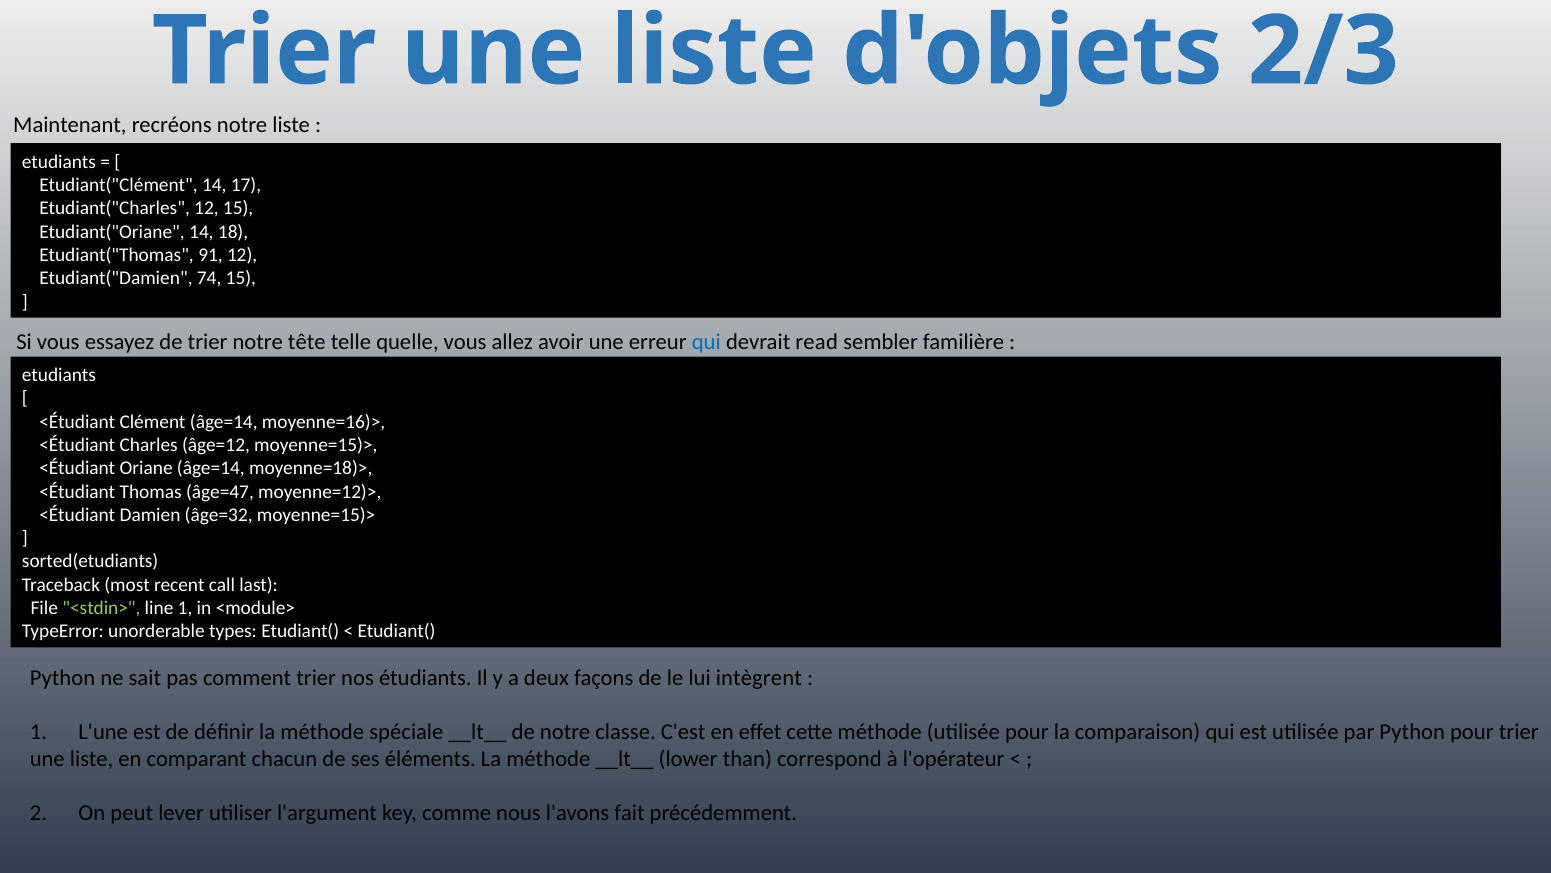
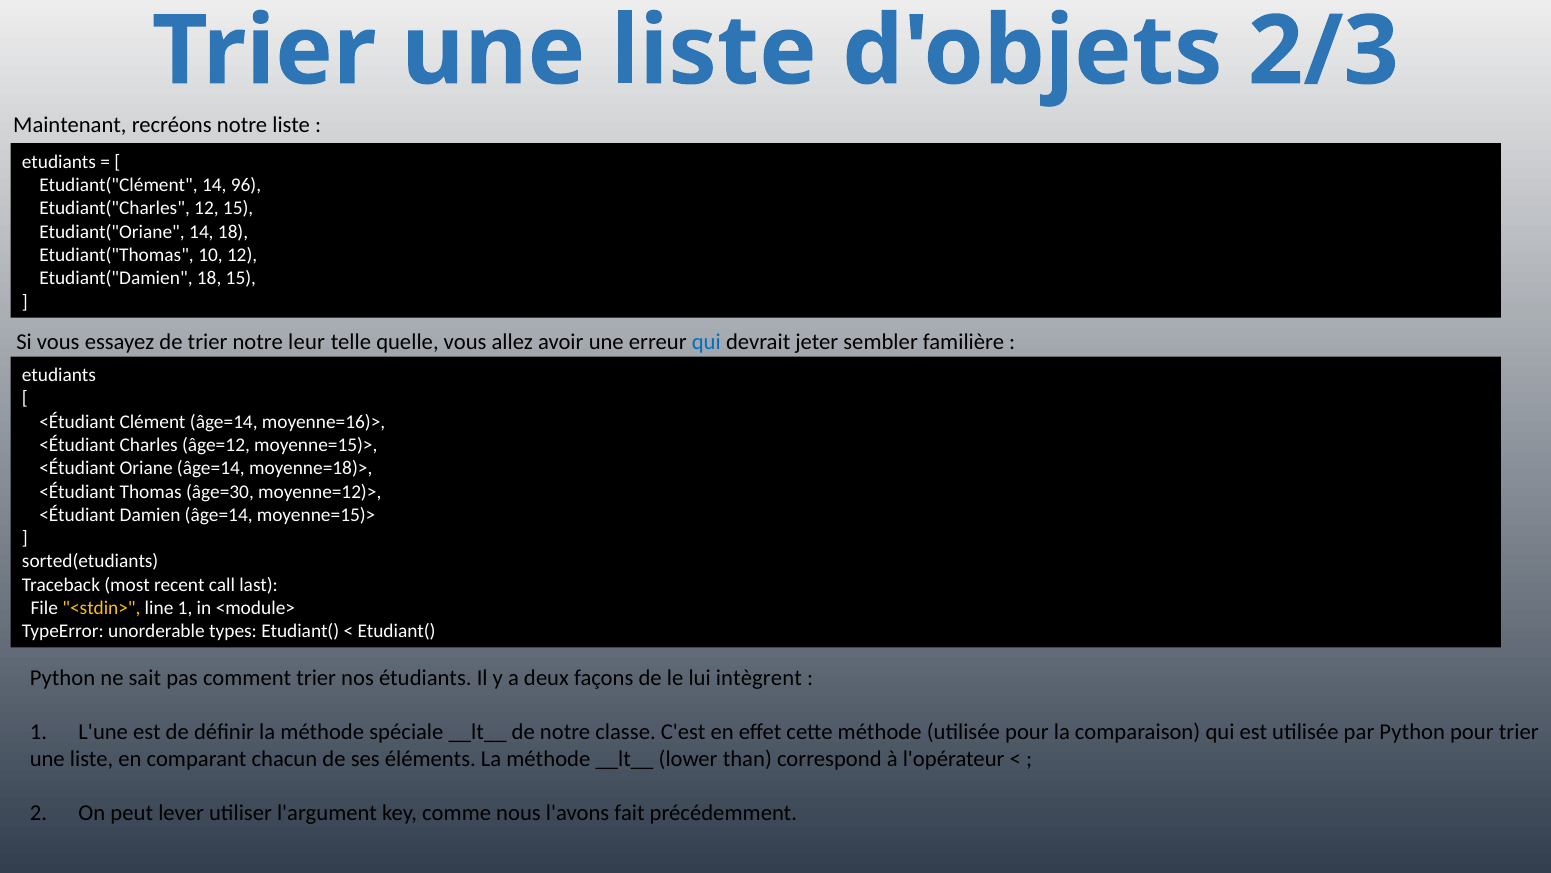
17: 17 -> 96
91: 91 -> 10
Etudiant("Damien 74: 74 -> 18
tête: tête -> leur
read: read -> jeter
âge=47: âge=47 -> âge=30
Damien âge=32: âge=32 -> âge=14
<stdin> colour: light green -> yellow
